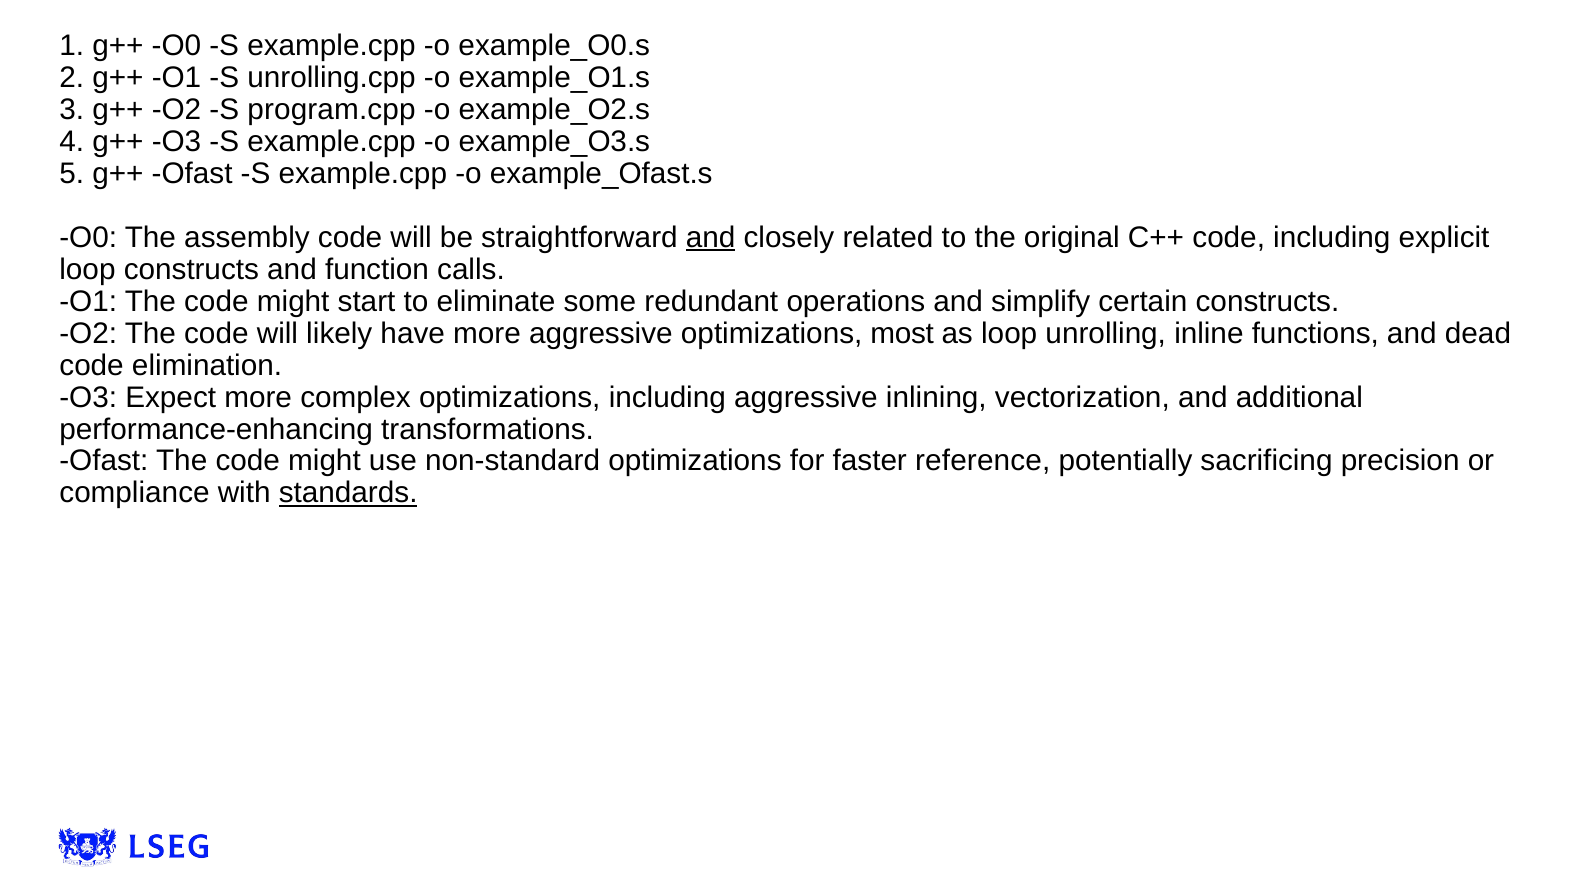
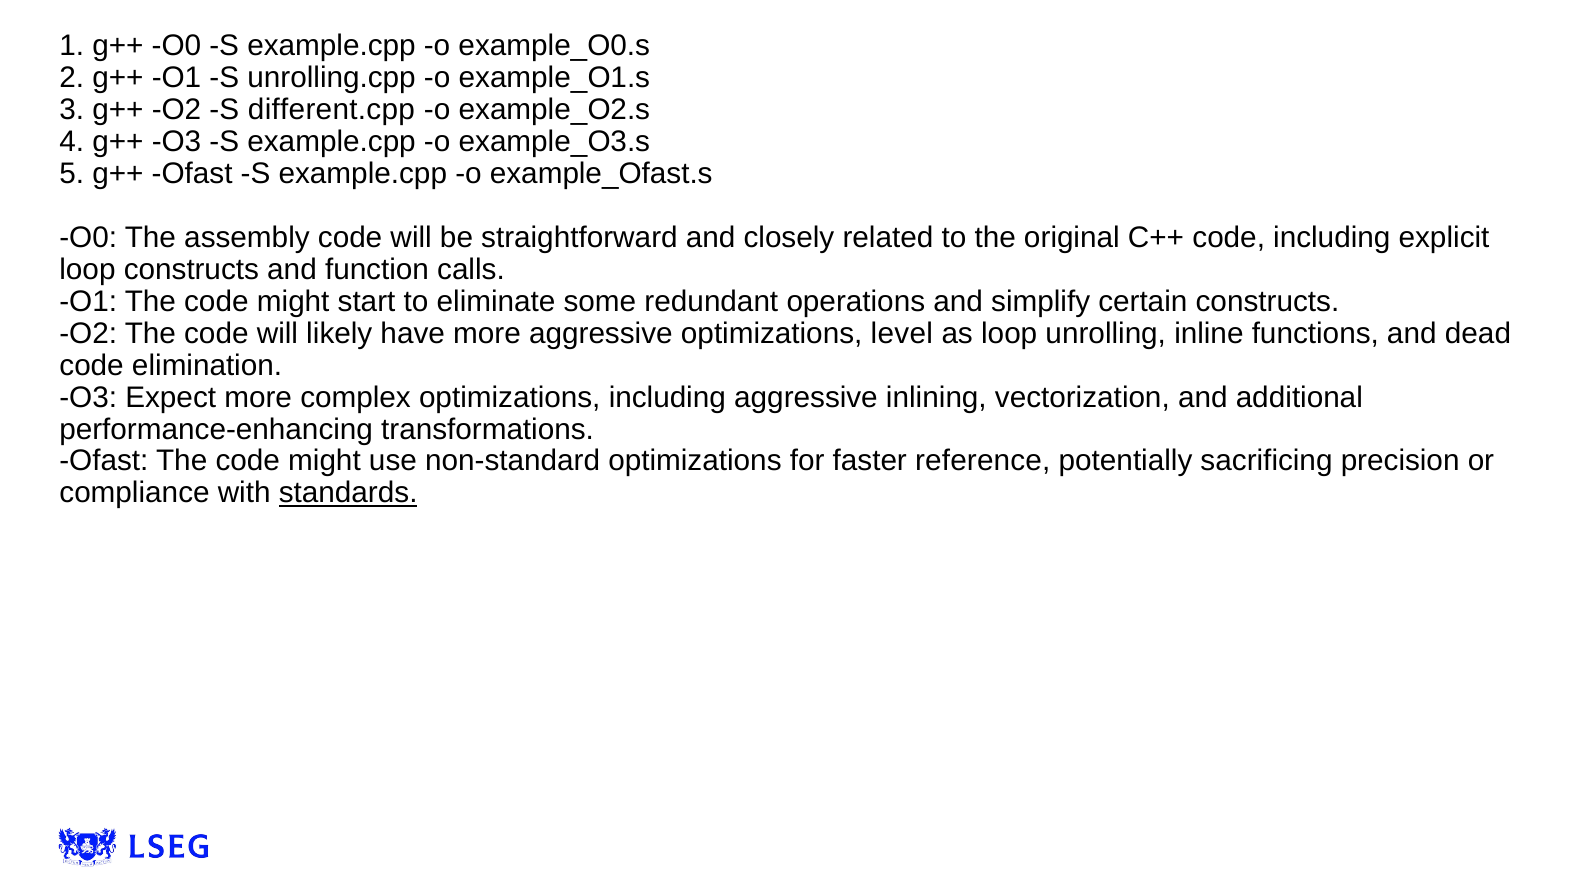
program.cpp: program.cpp -> different.cpp
and at (711, 238) underline: present -> none
most: most -> level
